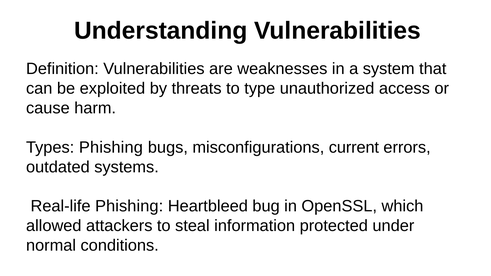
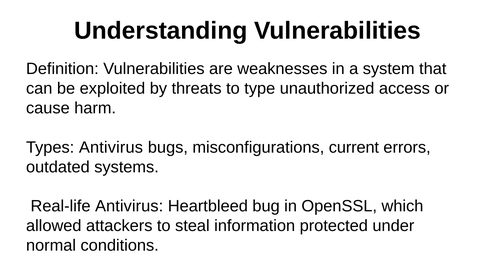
Types Phishing: Phishing -> Antivirus
Real-life Phishing: Phishing -> Antivirus
